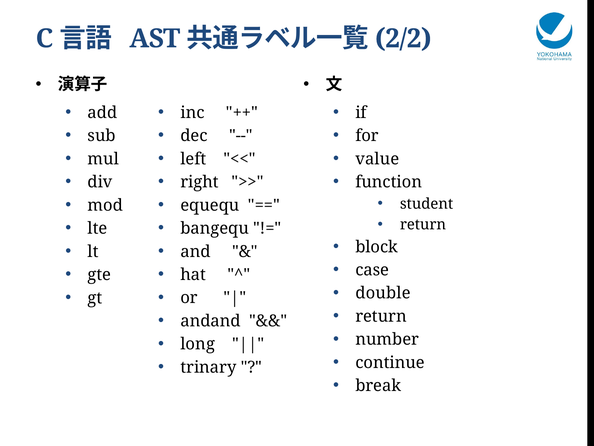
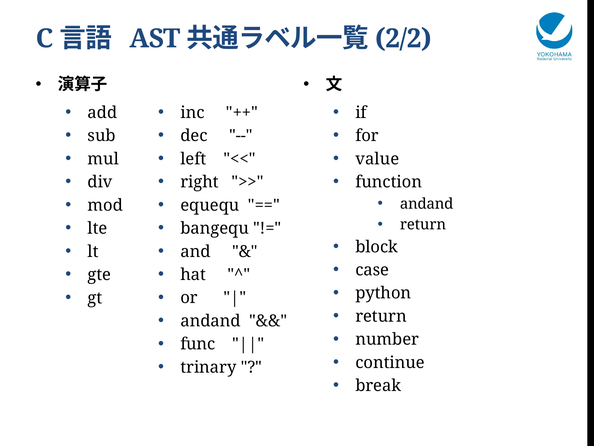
student at (427, 204): student -> andand
double: double -> python
long: long -> func
